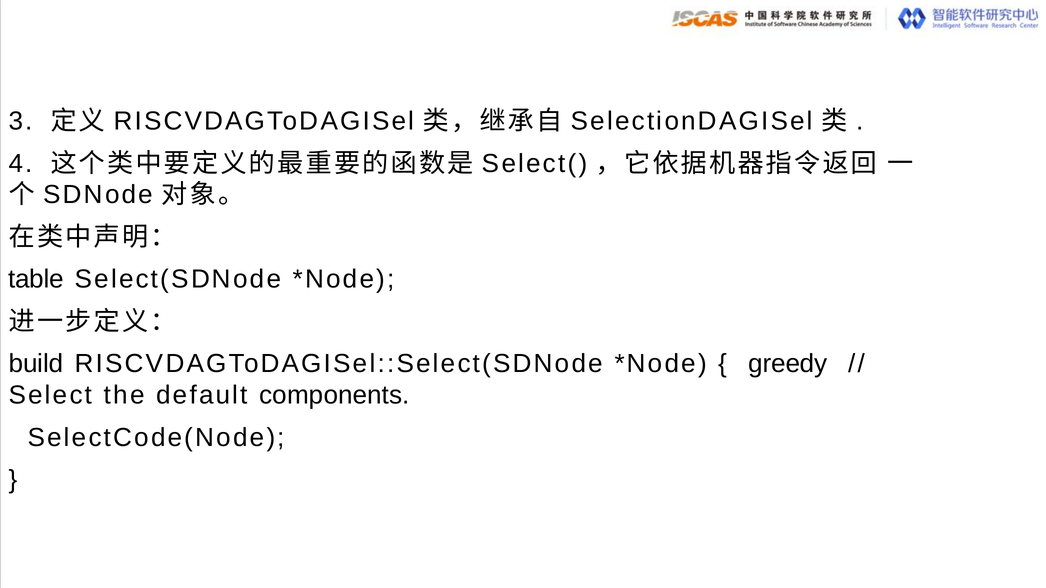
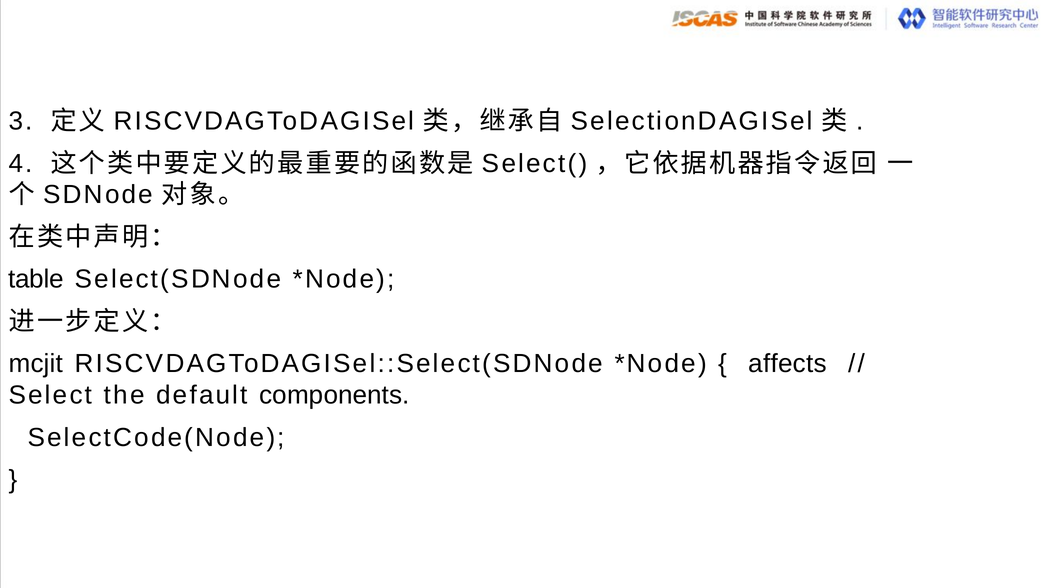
build: build -> mcjit
greedy: greedy -> affects
